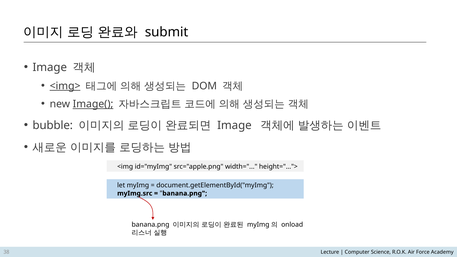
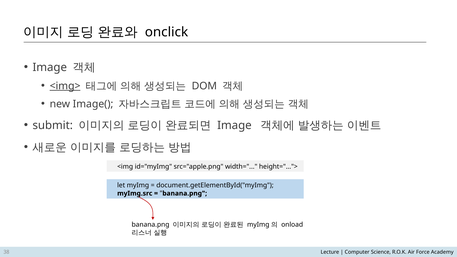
submit: submit -> onclick
Image( underline: present -> none
bubble: bubble -> submit
